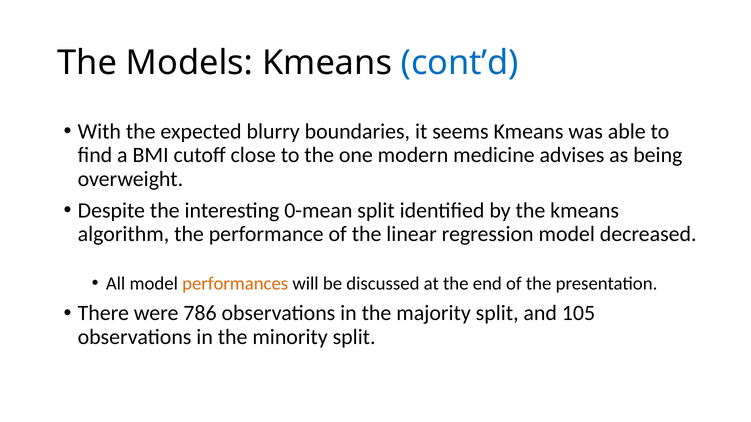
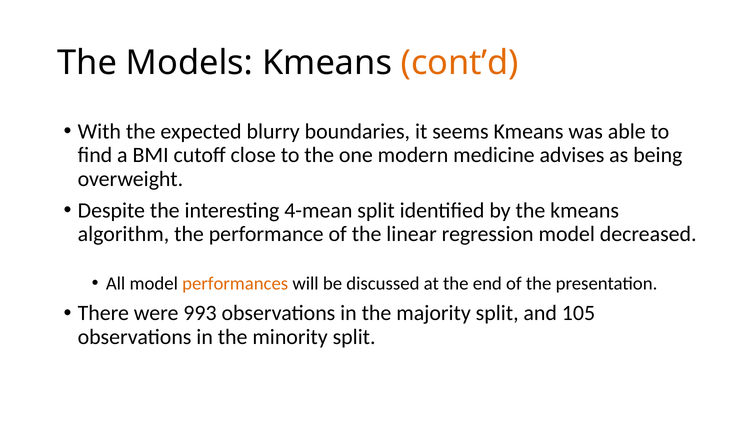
cont’d colour: blue -> orange
0-mean: 0-mean -> 4-mean
786: 786 -> 993
